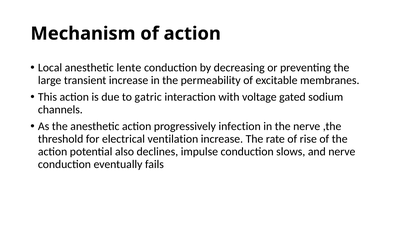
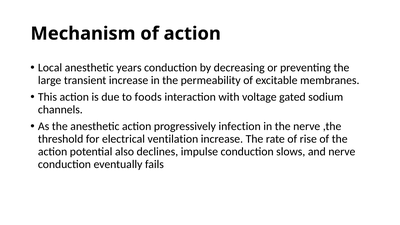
lente: lente -> years
gatric: gatric -> foods
